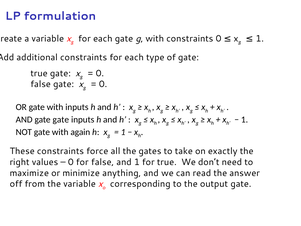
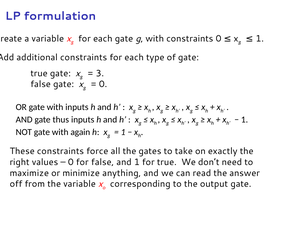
0 at (100, 73): 0 -> 3
gate gate: gate -> thus
